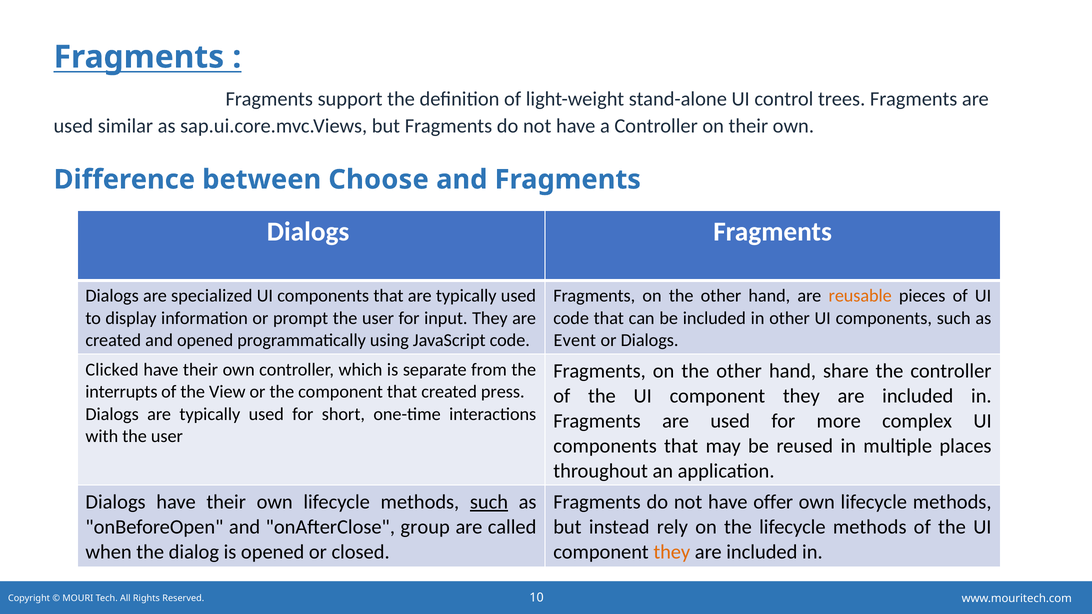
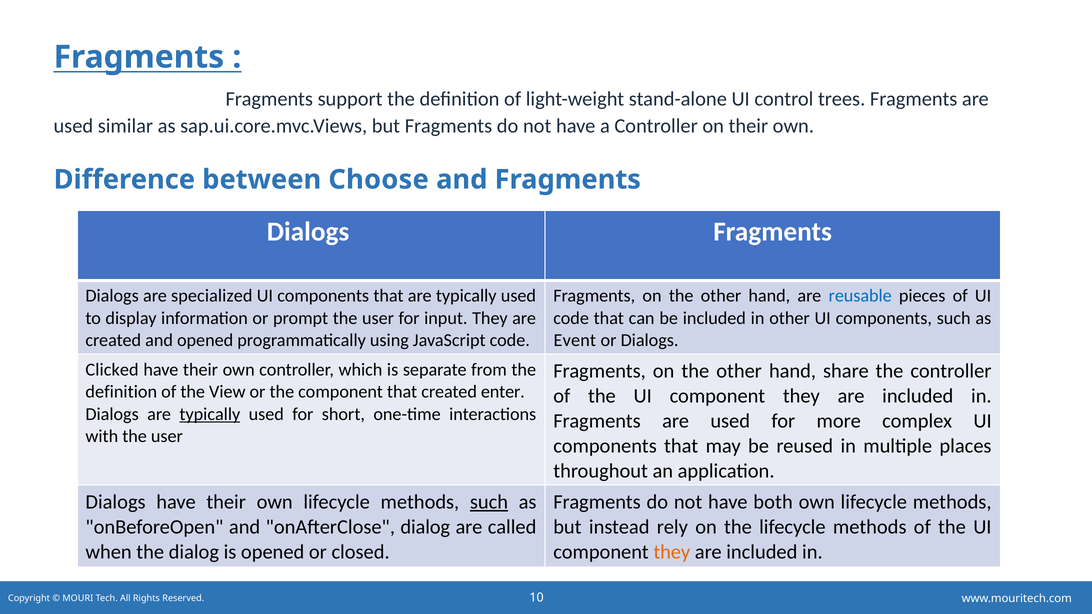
reusable colour: orange -> blue
interrupts at (121, 392): interrupts -> definition
press: press -> enter
typically at (210, 414) underline: none -> present
offer: offer -> both
onAfterClose group: group -> dialog
